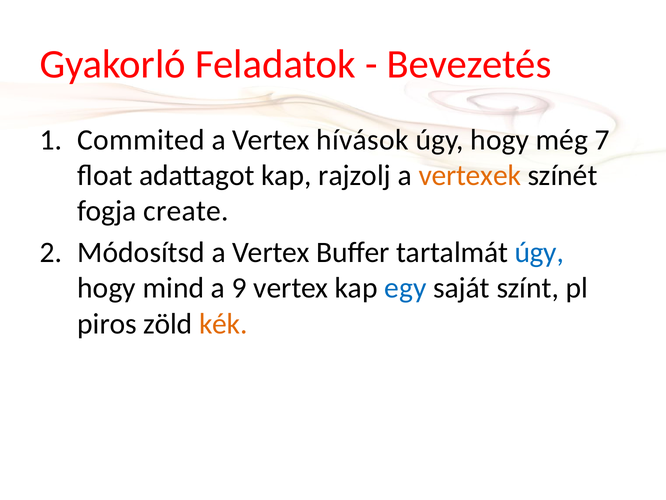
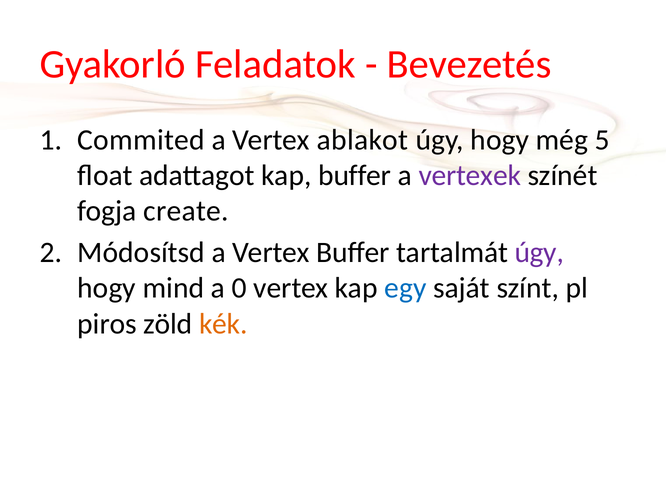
hívások: hívások -> ablakot
7: 7 -> 5
kap rajzolj: rajzolj -> buffer
vertexek colour: orange -> purple
úgy at (539, 252) colour: blue -> purple
9: 9 -> 0
